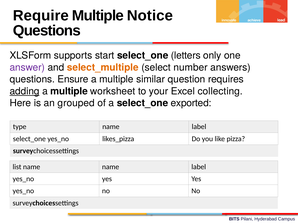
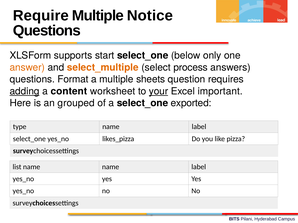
letters: letters -> below
answer colour: purple -> orange
number: number -> process
Ensure: Ensure -> Format
similar: similar -> sheets
multiple at (69, 91): multiple -> content
your underline: none -> present
collecting: collecting -> important
